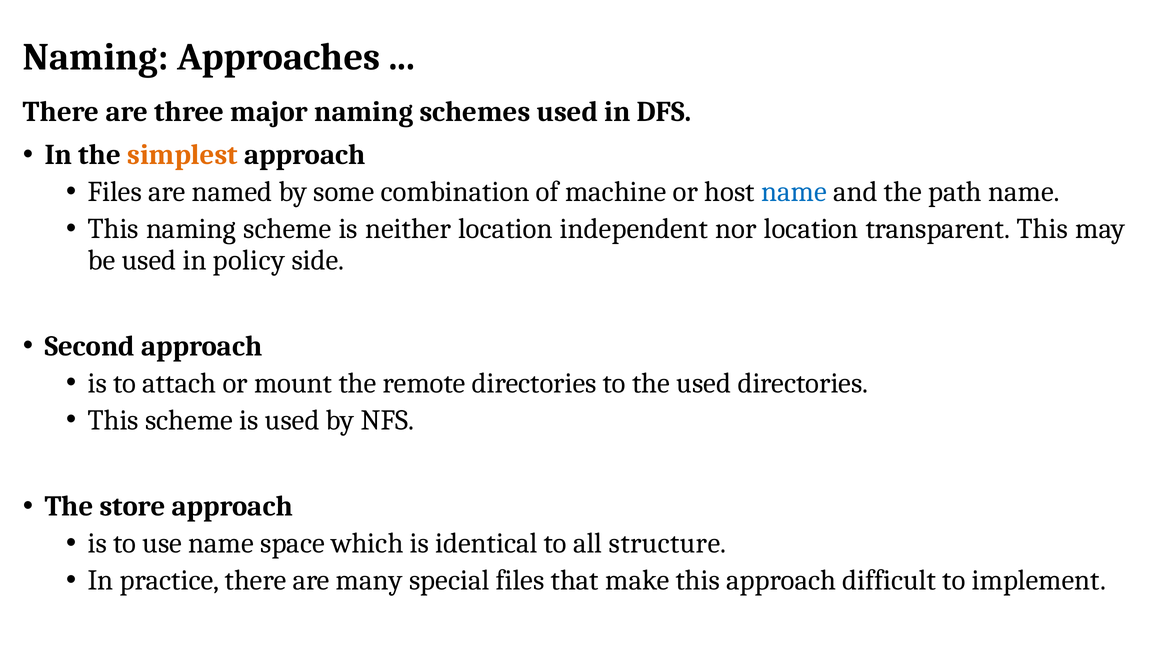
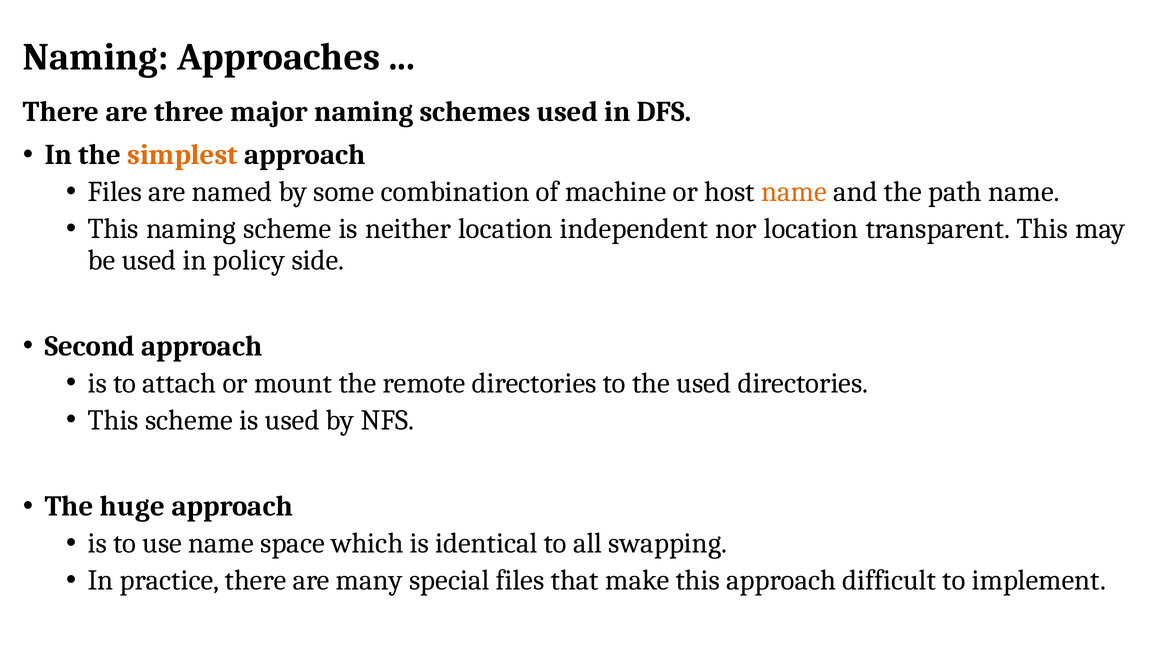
name at (794, 192) colour: blue -> orange
store: store -> huge
structure: structure -> swapping
